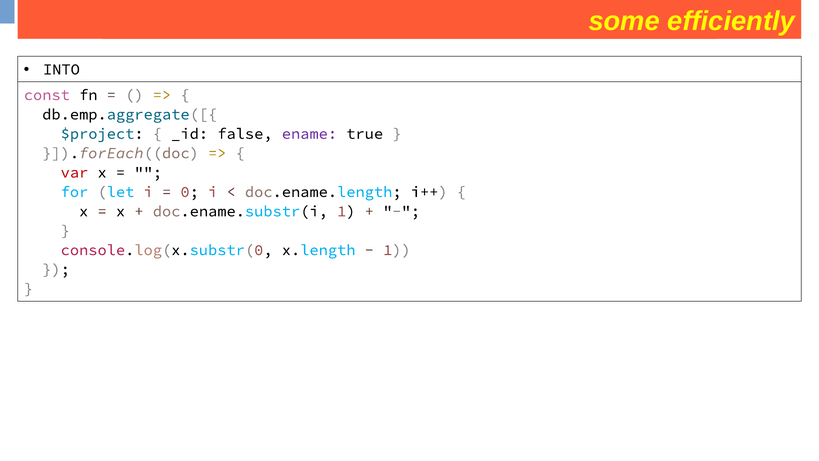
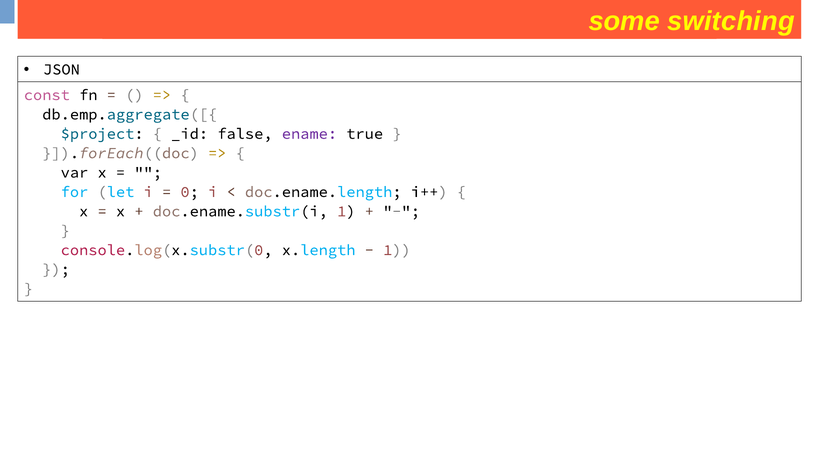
efficiently: efficiently -> switching
INTO: INTO -> JSON
var colour: red -> black
